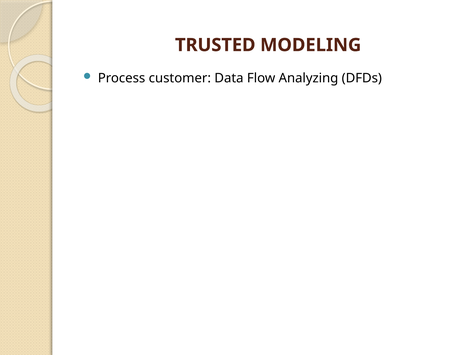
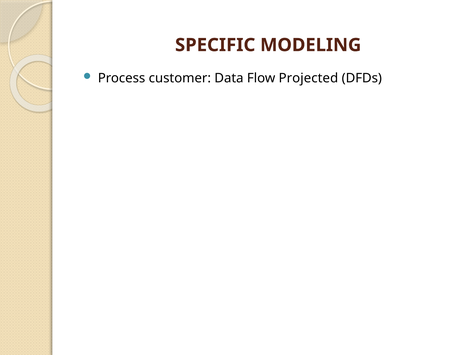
TRUSTED: TRUSTED -> SPECIFIC
Analyzing: Analyzing -> Projected
